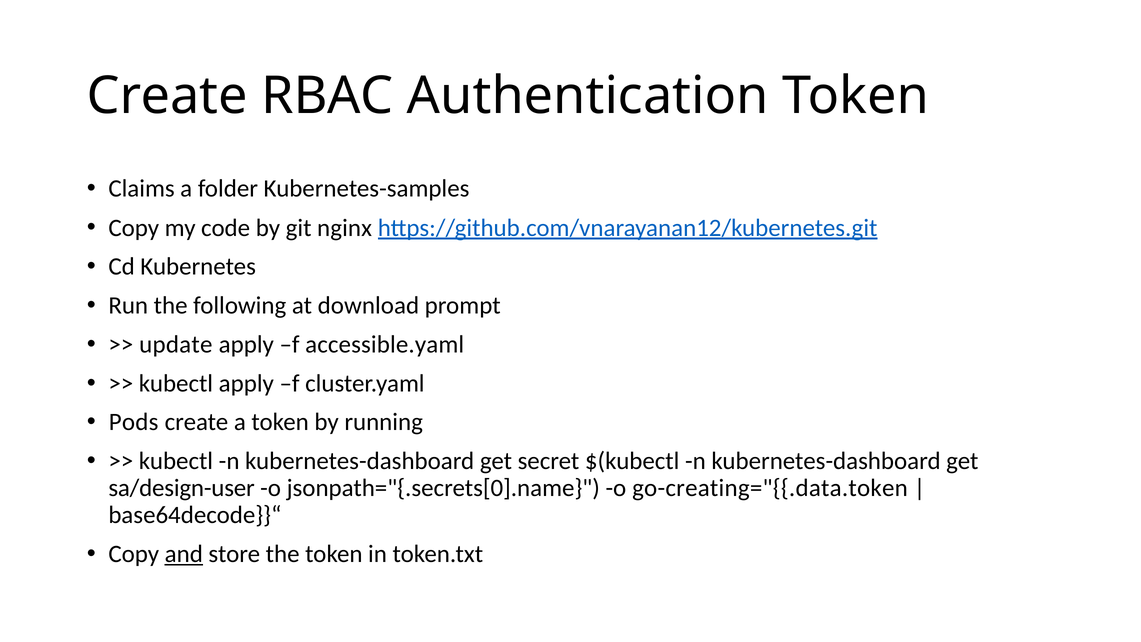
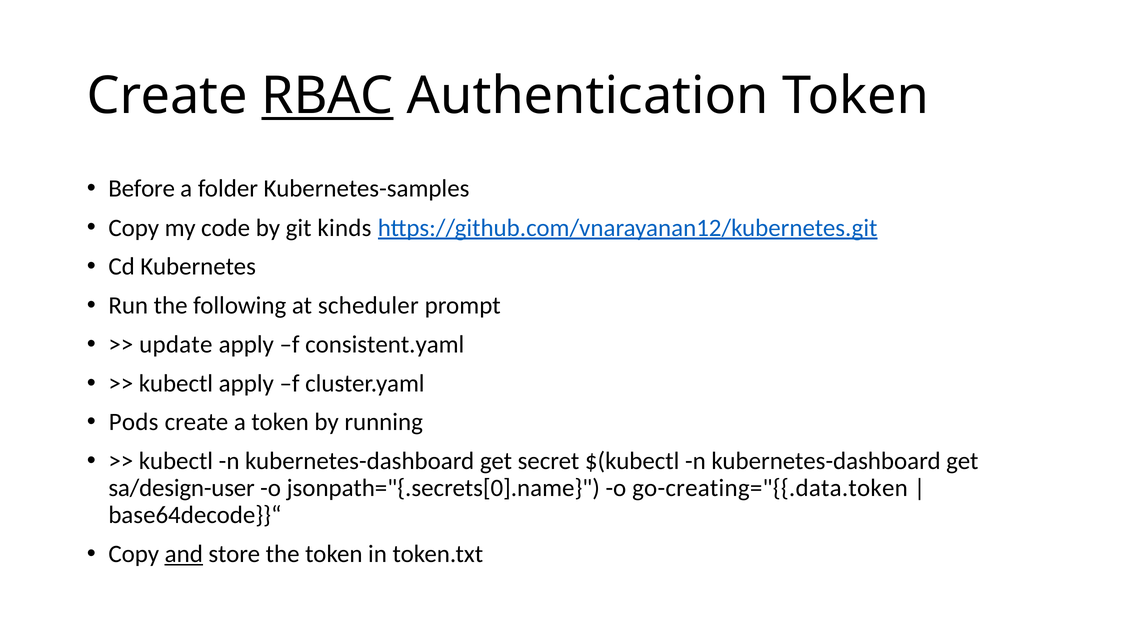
RBAC underline: none -> present
Claims: Claims -> Before
nginx: nginx -> kinds
download: download -> scheduler
accessible.yaml: accessible.yaml -> consistent.yaml
